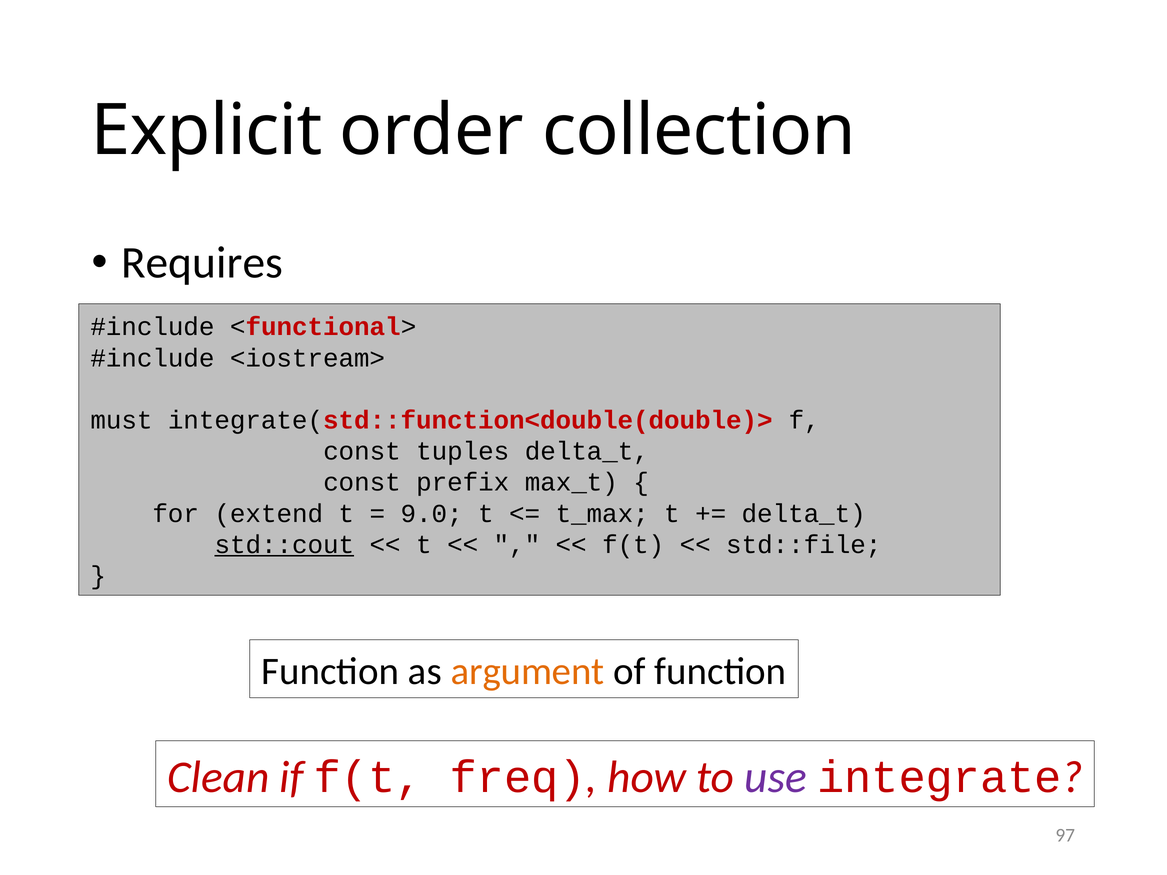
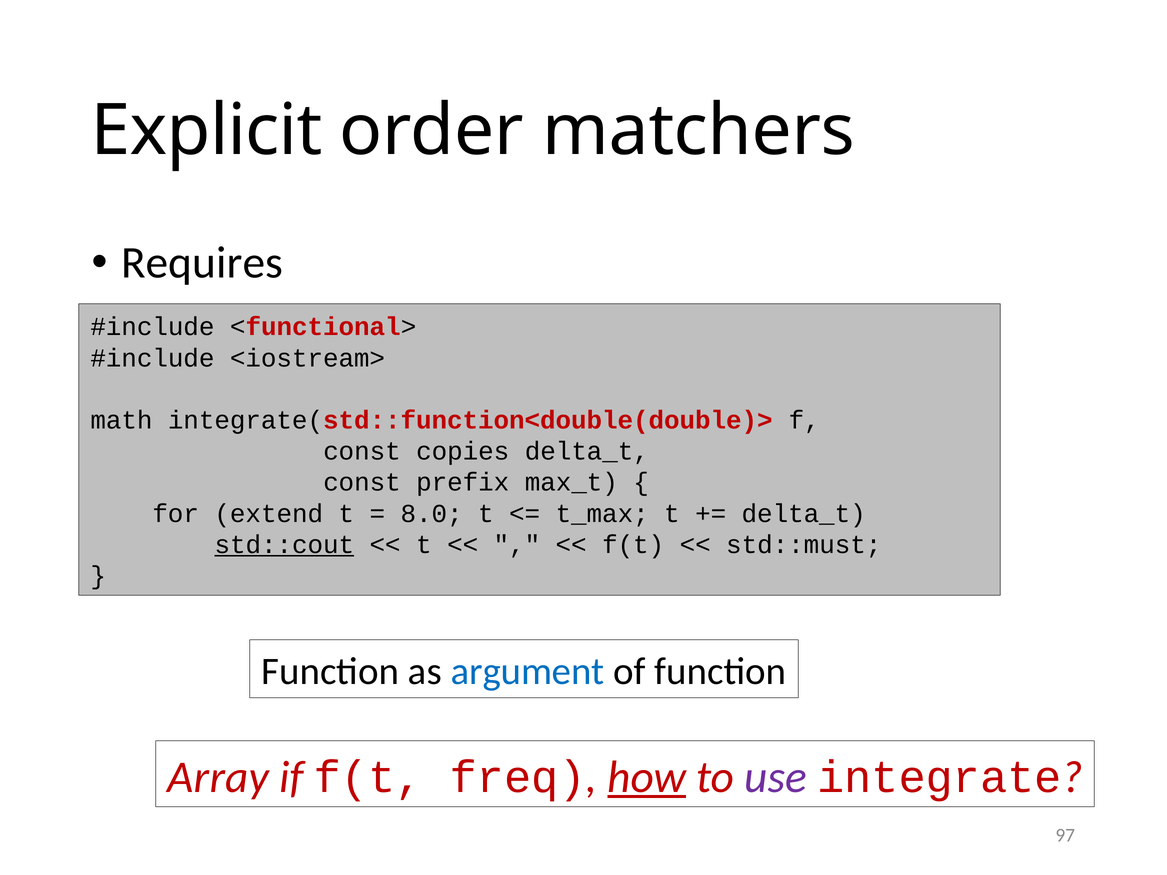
collection: collection -> matchers
must: must -> math
tuples: tuples -> copies
9.0: 9.0 -> 8.0
std::file: std::file -> std::must
argument colour: orange -> blue
Clean: Clean -> Array
how underline: none -> present
